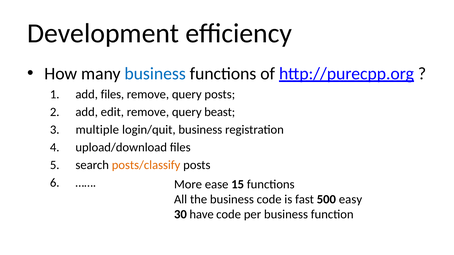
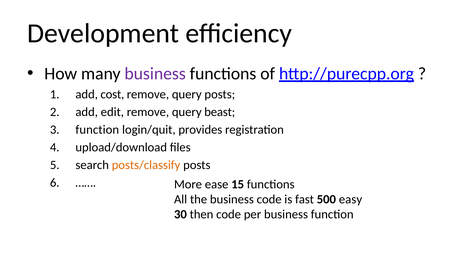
business at (155, 74) colour: blue -> purple
add files: files -> cost
multiple at (97, 130): multiple -> function
login/quit business: business -> provides
have: have -> then
